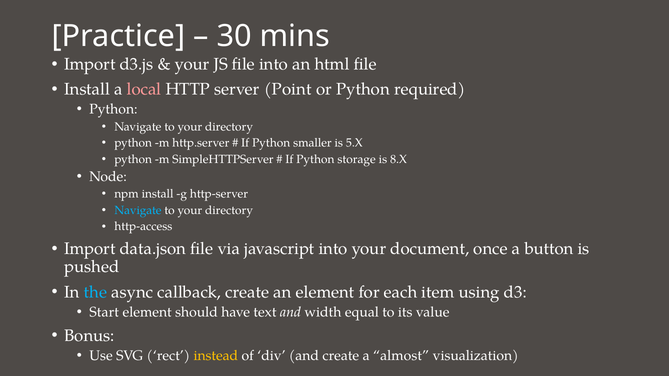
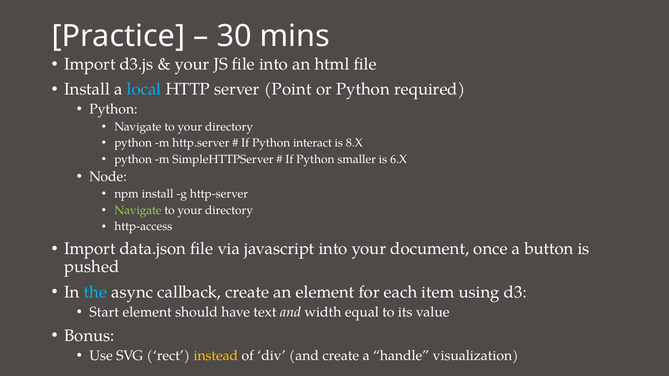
local colour: pink -> light blue
smaller: smaller -> interact
5.X: 5.X -> 8.X
storage: storage -> smaller
8.X: 8.X -> 6.X
Navigate at (138, 210) colour: light blue -> light green
almost: almost -> handle
